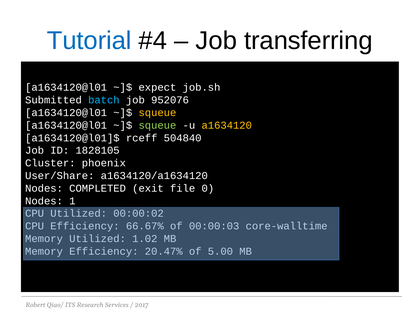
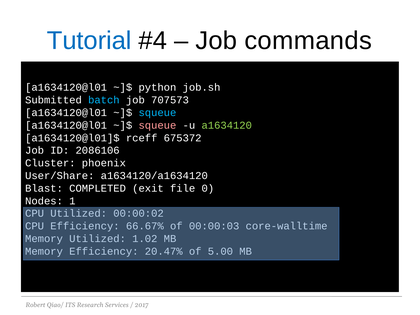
transferring: transferring -> commands
expect: expect -> python
952076: 952076 -> 707573
squeue at (157, 113) colour: yellow -> light blue
squeue at (157, 125) colour: light green -> pink
a1634120 colour: yellow -> light green
504840: 504840 -> 675372
1828105: 1828105 -> 2086106
Nodes at (44, 188): Nodes -> Blast
